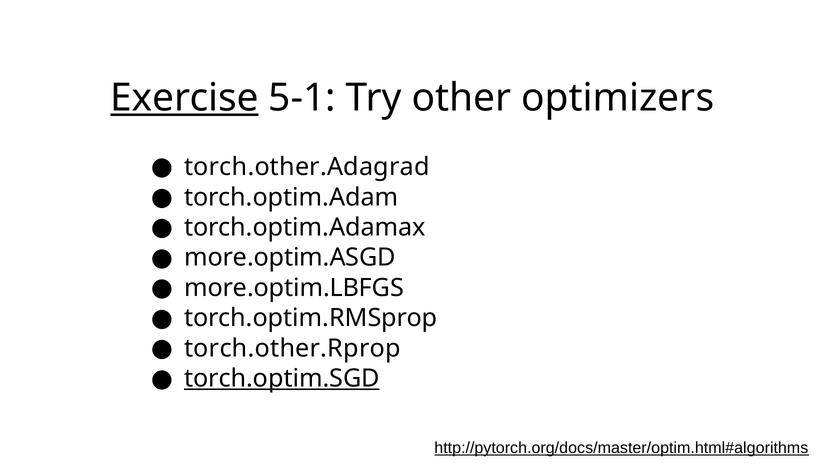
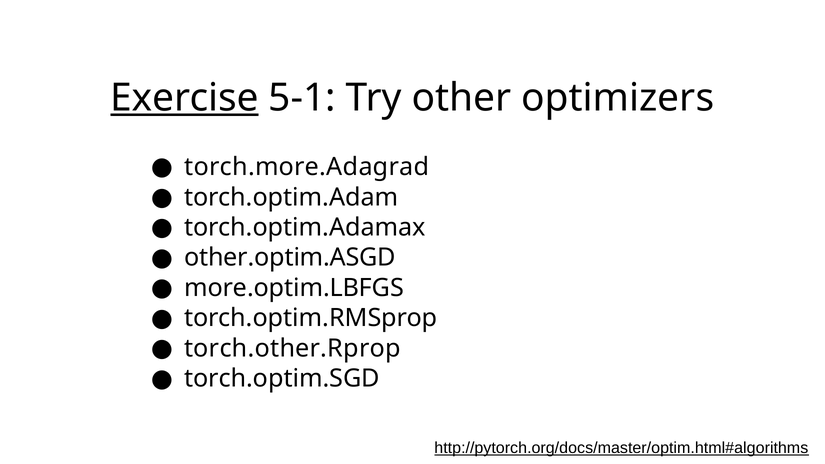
torch.other.Adagrad: torch.other.Adagrad -> torch.more.Adagrad
more.optim.ASGD: more.optim.ASGD -> other.optim.ASGD
torch.optim.SGD underline: present -> none
